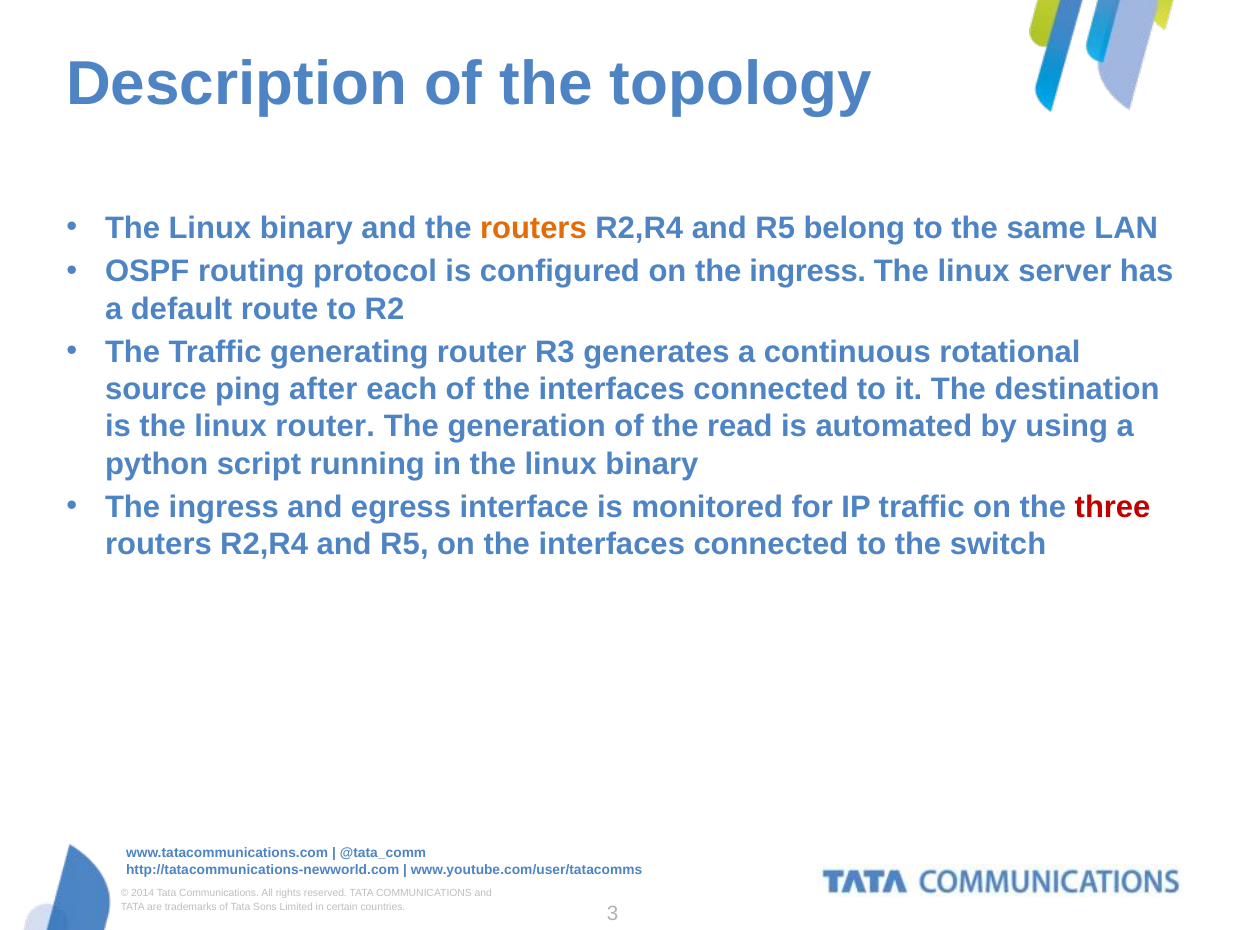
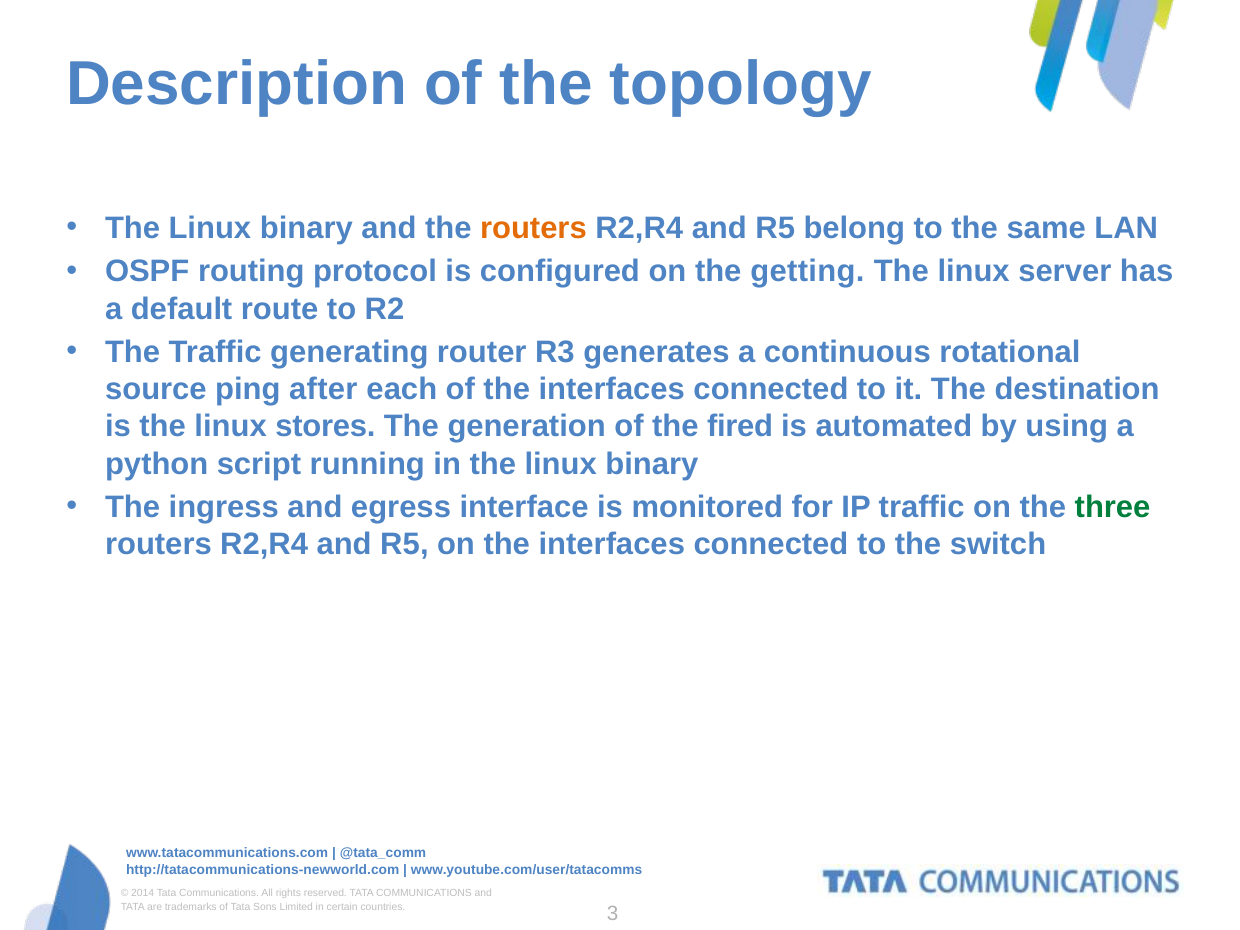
on the ingress: ingress -> getting
linux router: router -> stores
read: read -> fired
three colour: red -> green
